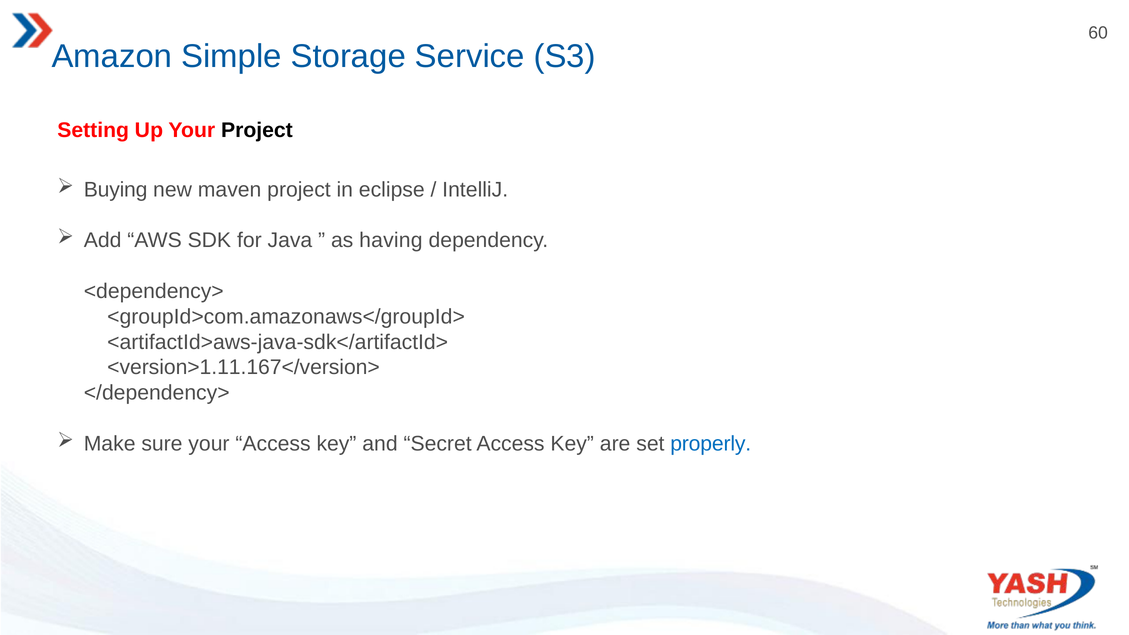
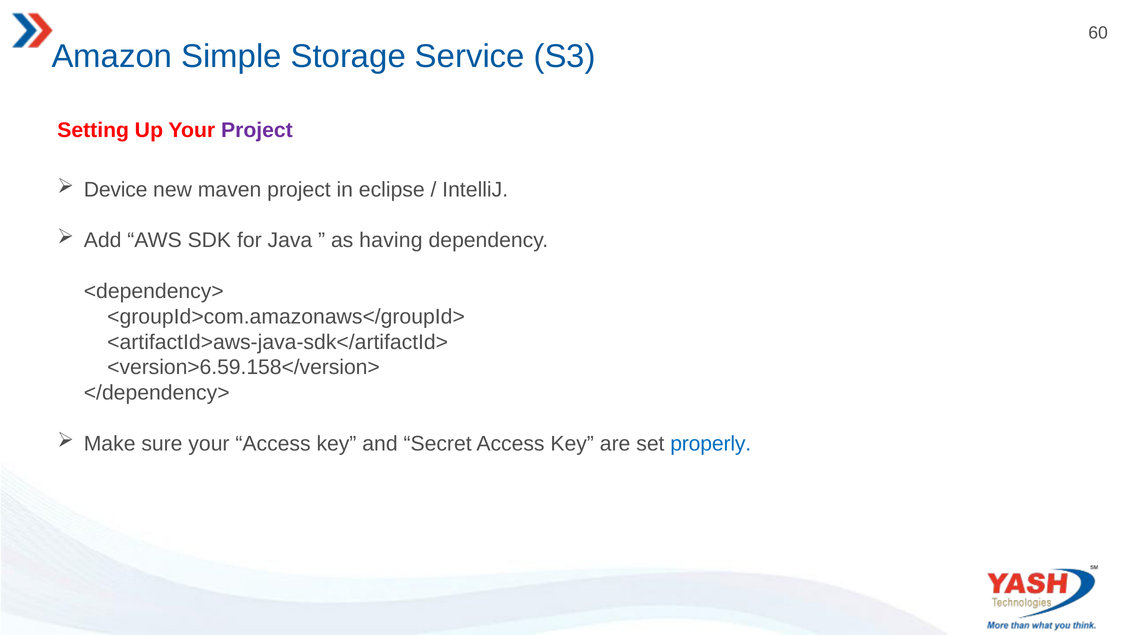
Project at (257, 130) colour: black -> purple
Buying: Buying -> Device
<version>1.11.167</version>: <version>1.11.167</version> -> <version>6.59.158</version>
